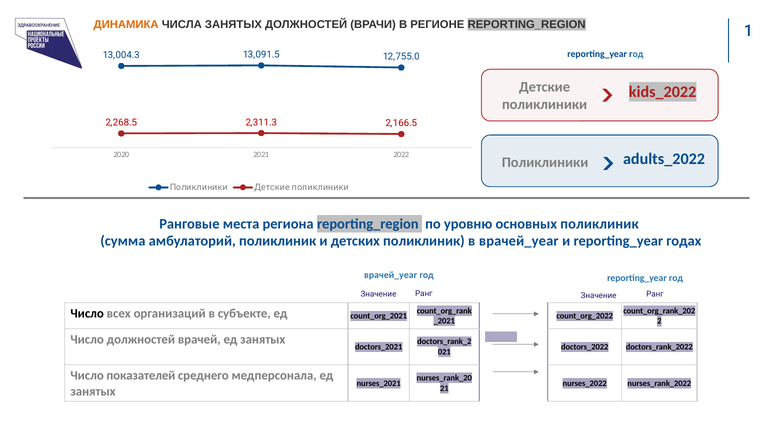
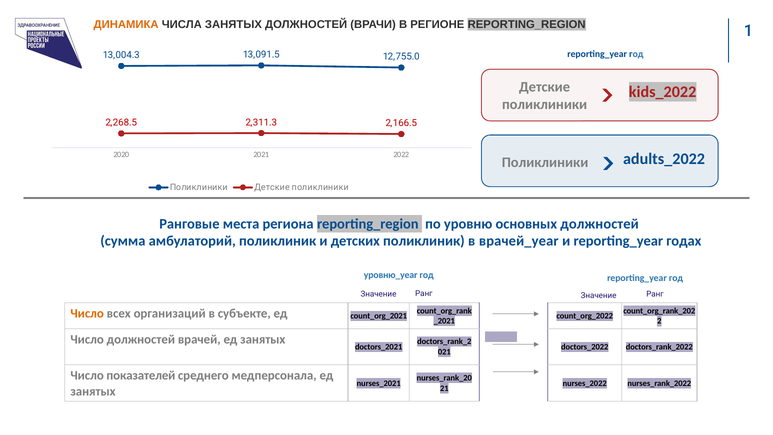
основных поликлиник: поликлиник -> должностей
врачей_year at (391, 275): врачей_year -> уровню_year
Число at (87, 313) colour: black -> orange
